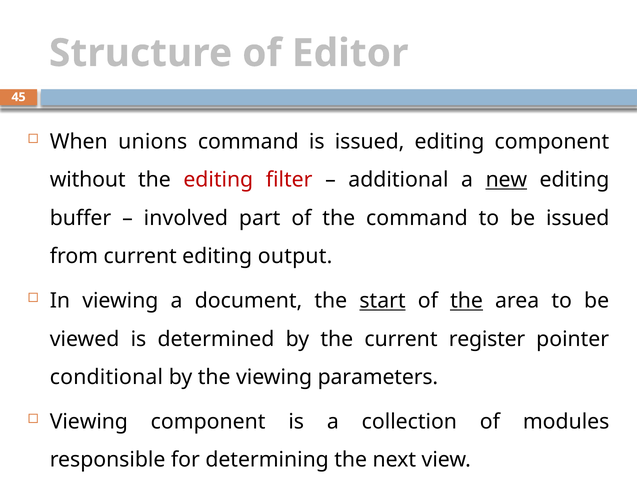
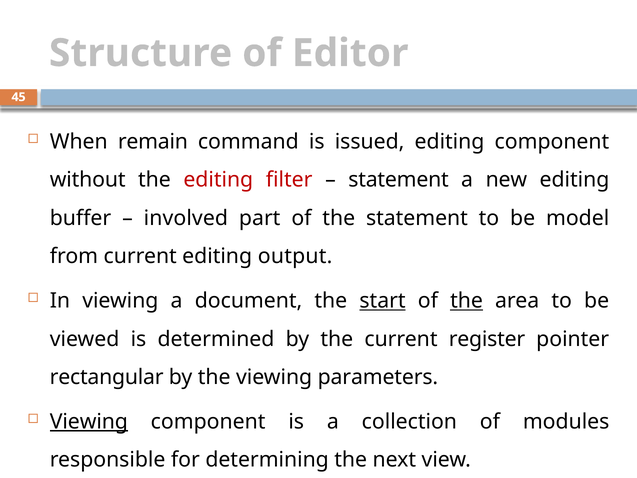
unions: unions -> remain
additional at (398, 180): additional -> statement
new underline: present -> none
the command: command -> statement
be issued: issued -> model
conditional: conditional -> rectangular
Viewing at (89, 422) underline: none -> present
